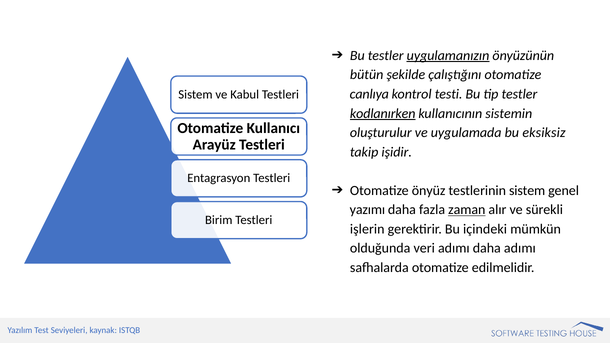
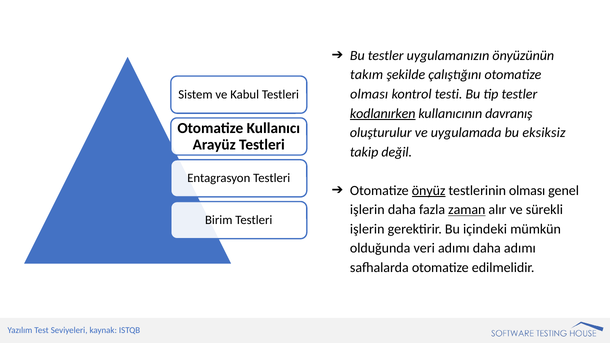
uygulamanızın underline: present -> none
bütün: bütün -> takım
canlıya at (369, 94): canlıya -> olması
sistemin: sistemin -> davranış
işidir: işidir -> değil
önyüz underline: none -> present
testlerinin sistem: sistem -> olması
yazımı at (367, 210): yazımı -> işlerin
